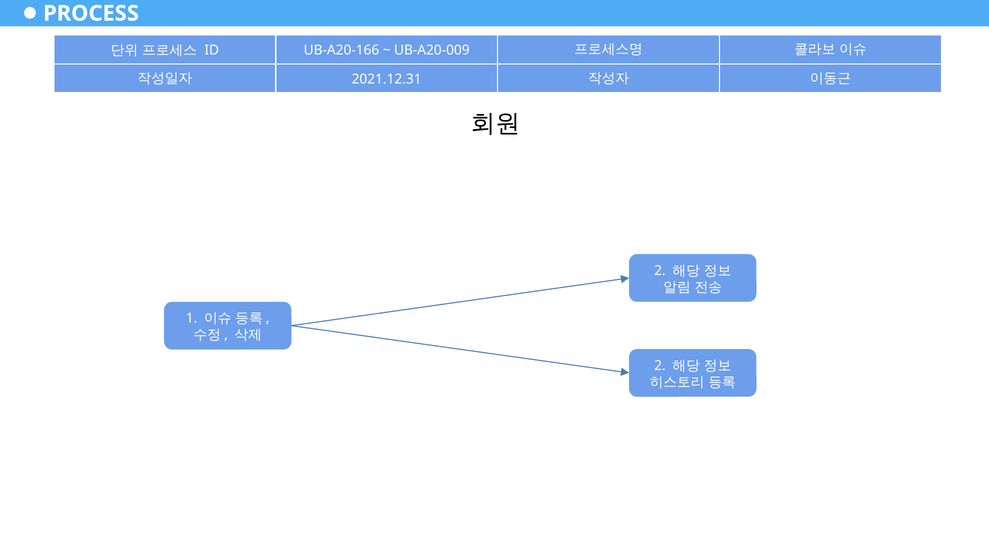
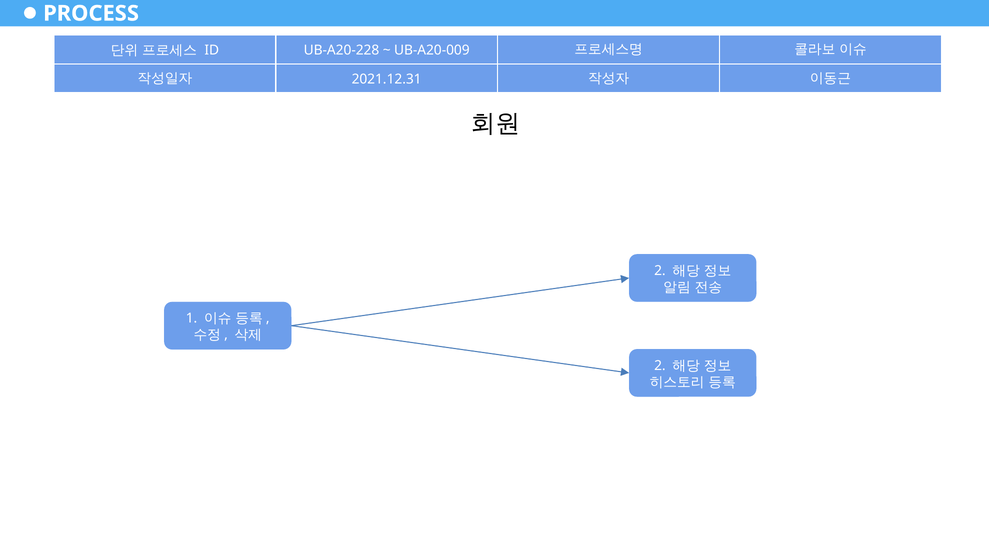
UB-A20-166: UB-A20-166 -> UB-A20-228
